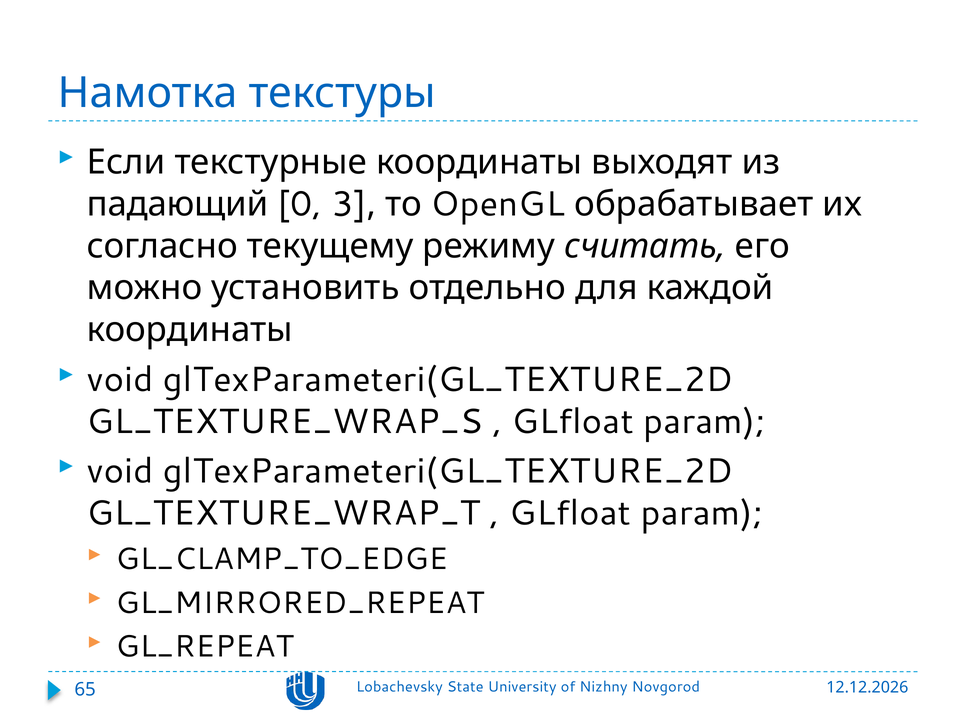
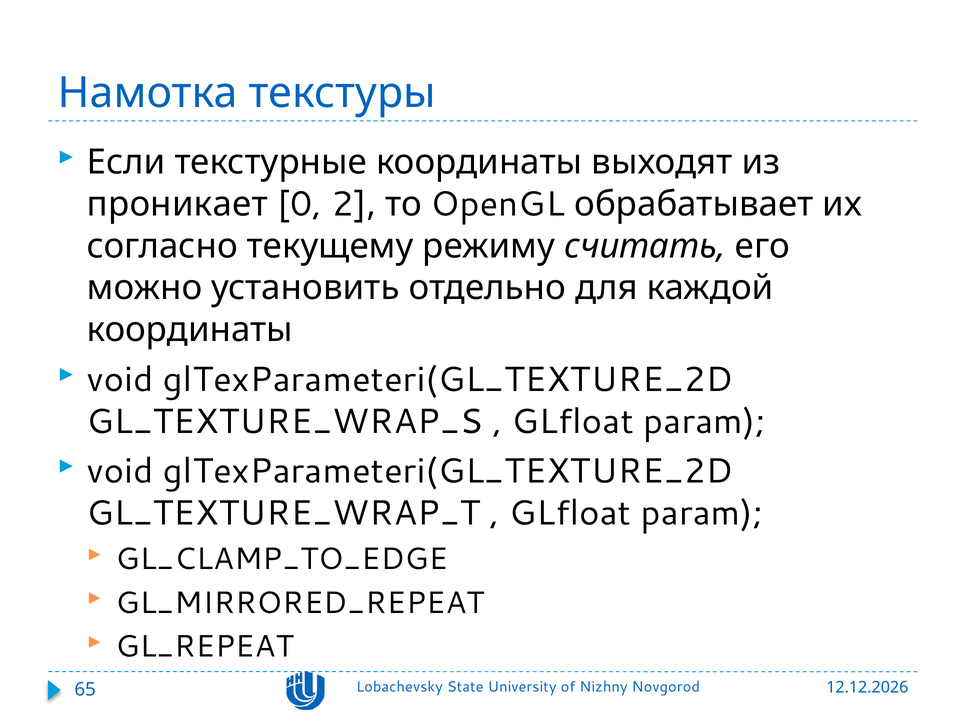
падающий: падающий -> проникает
3: 3 -> 2
